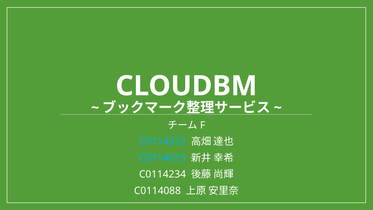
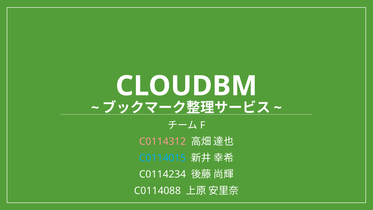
C0114312 colour: light blue -> pink
